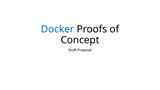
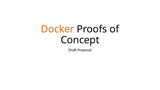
Docker colour: blue -> orange
